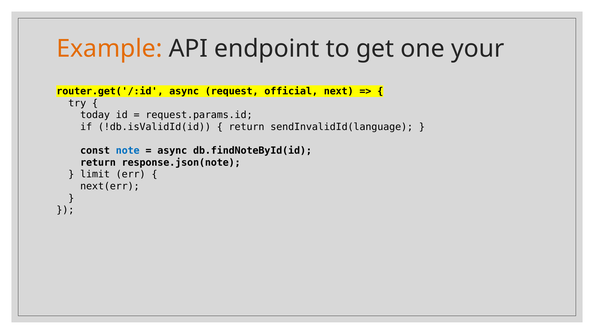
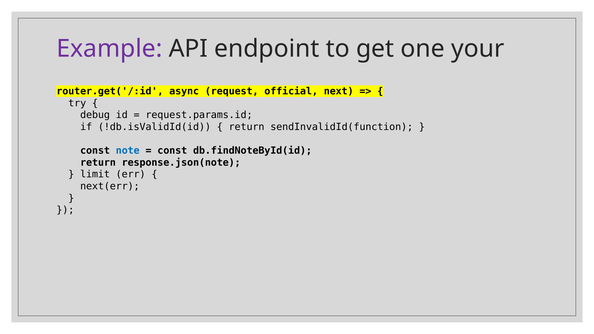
Example colour: orange -> purple
today: today -> debug
sendInvalidId(language: sendInvalidId(language -> sendInvalidId(function
async at (172, 151): async -> const
